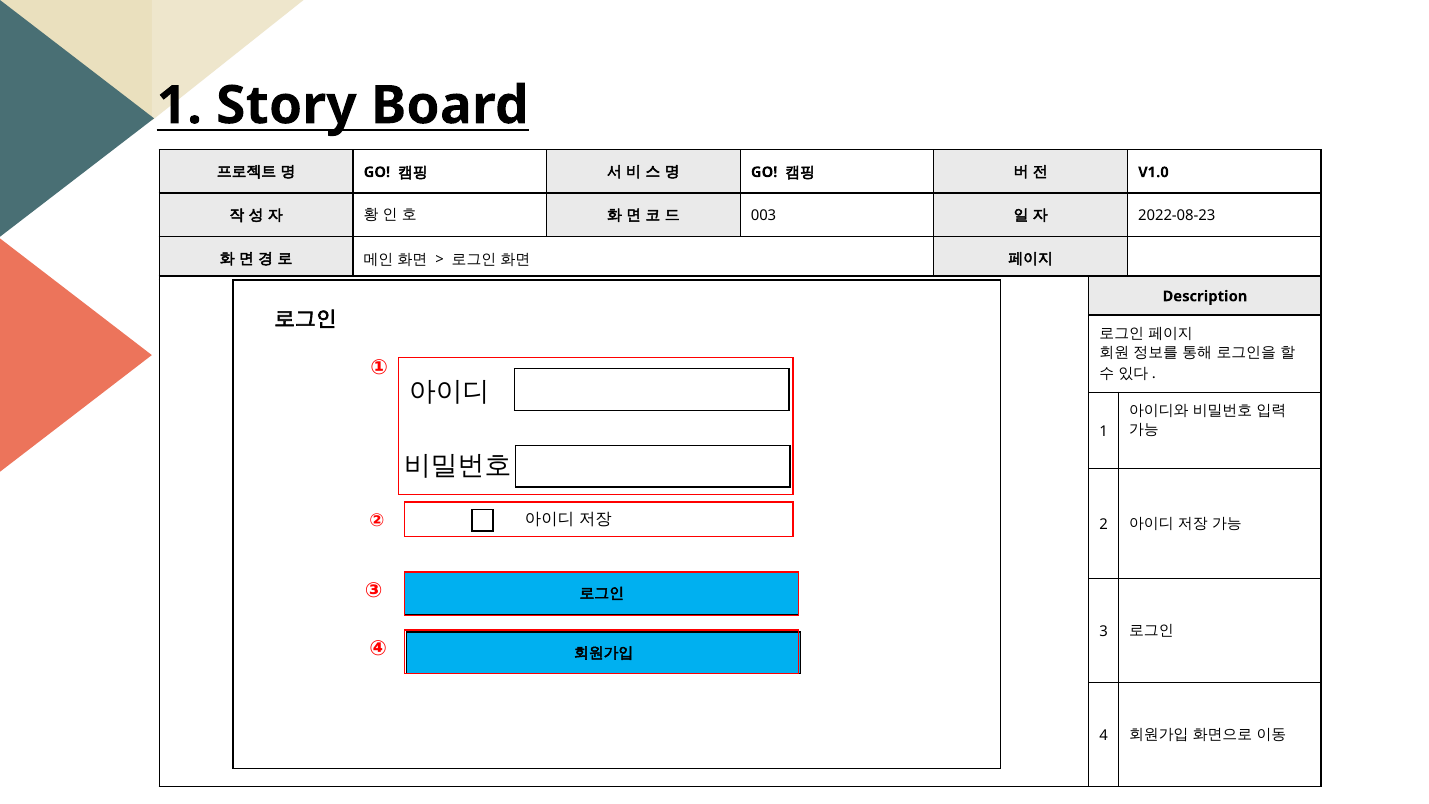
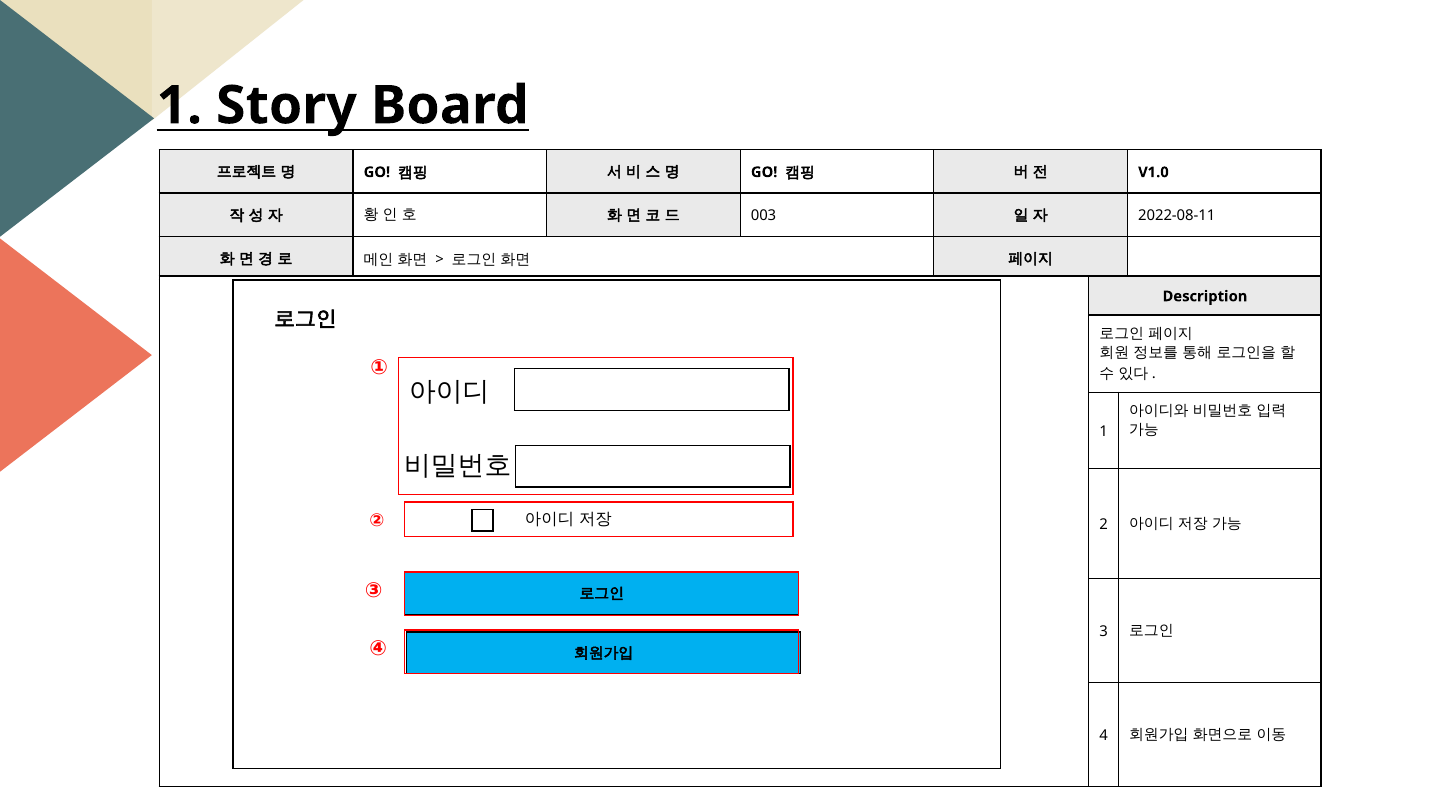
2022-08-23: 2022-08-23 -> 2022-08-11
